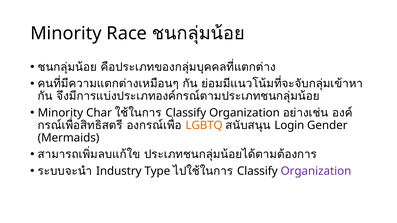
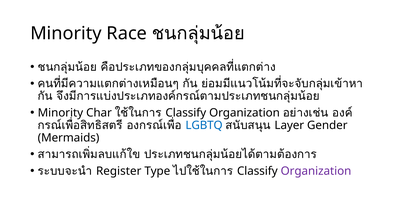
LGBTQ colour: orange -> blue
Login: Login -> Layer
Industry: Industry -> Register
